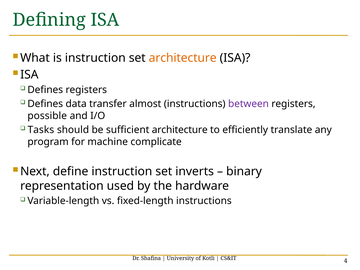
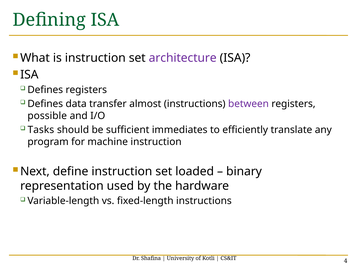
architecture at (183, 58) colour: orange -> purple
sufficient architecture: architecture -> immediates
machine complicate: complicate -> instruction
inverts: inverts -> loaded
